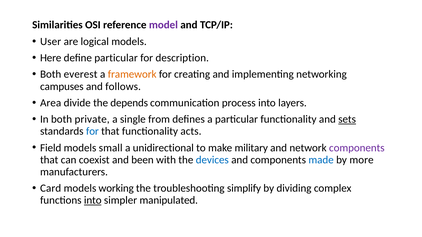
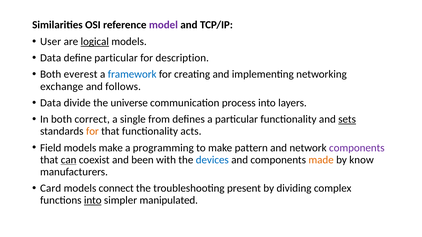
logical underline: none -> present
Here at (51, 58): Here -> Data
framework colour: orange -> blue
campuses: campuses -> exchange
Area at (51, 103): Area -> Data
depends: depends -> universe
private: private -> correct
for at (92, 132) colour: blue -> orange
models small: small -> make
unidirectional: unidirectional -> programming
military: military -> pattern
can underline: none -> present
made colour: blue -> orange
more: more -> know
working: working -> connect
simplify: simplify -> present
